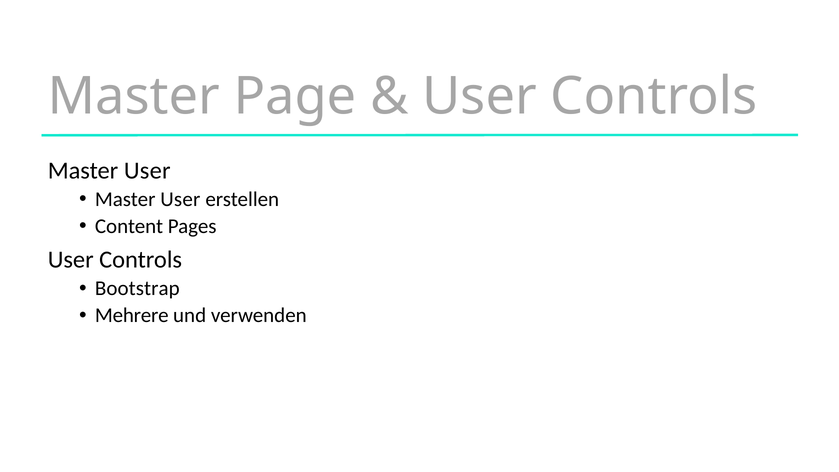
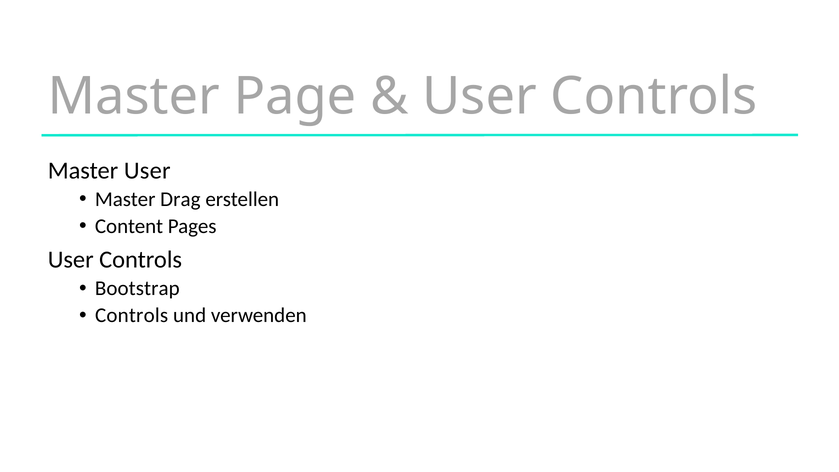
User at (180, 199): User -> Drag
Mehrere at (132, 316): Mehrere -> Controls
